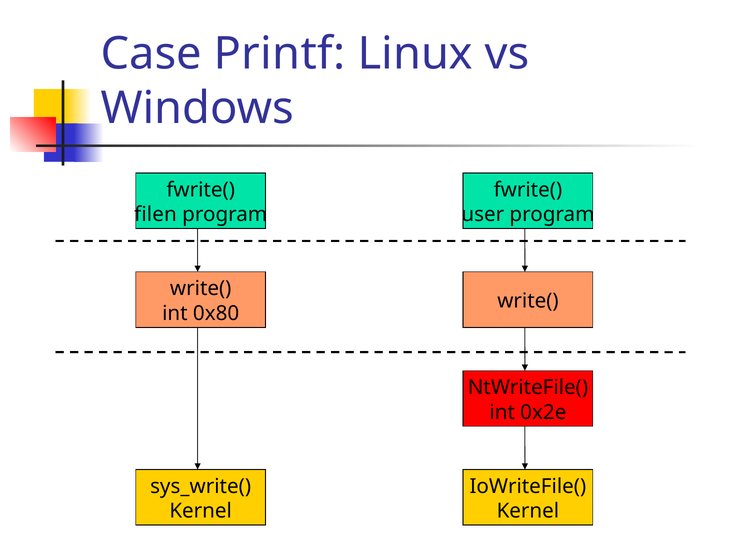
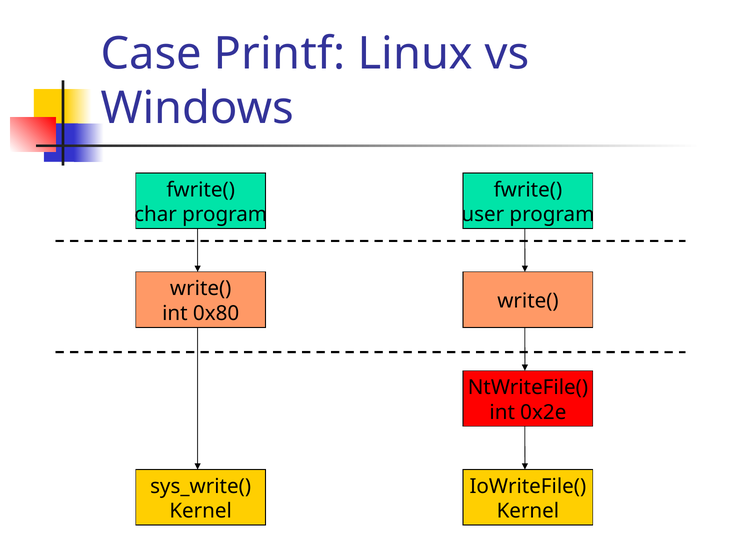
filen: filen -> char
